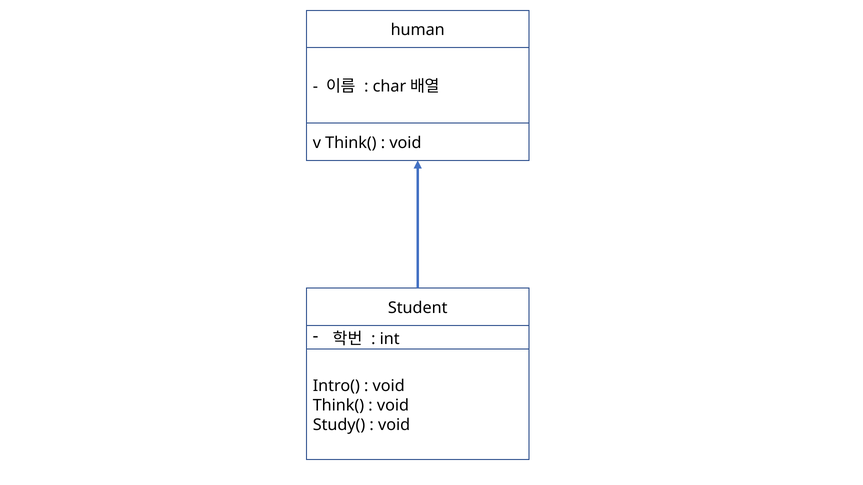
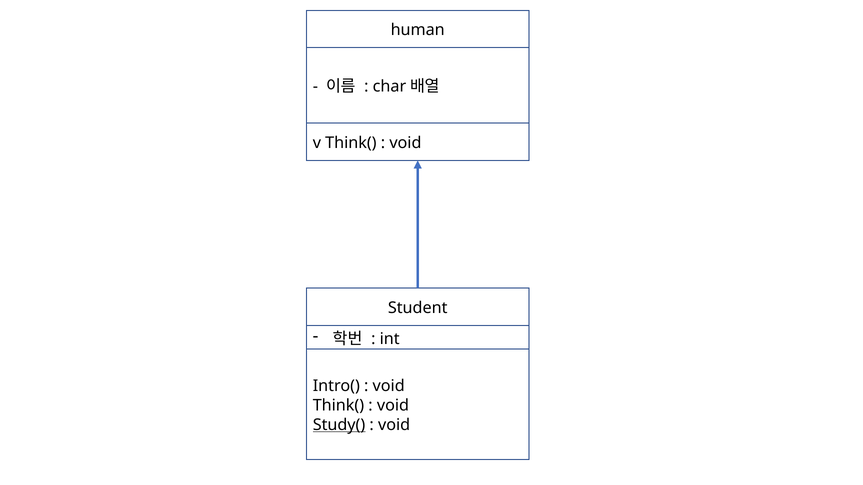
Study( underline: none -> present
